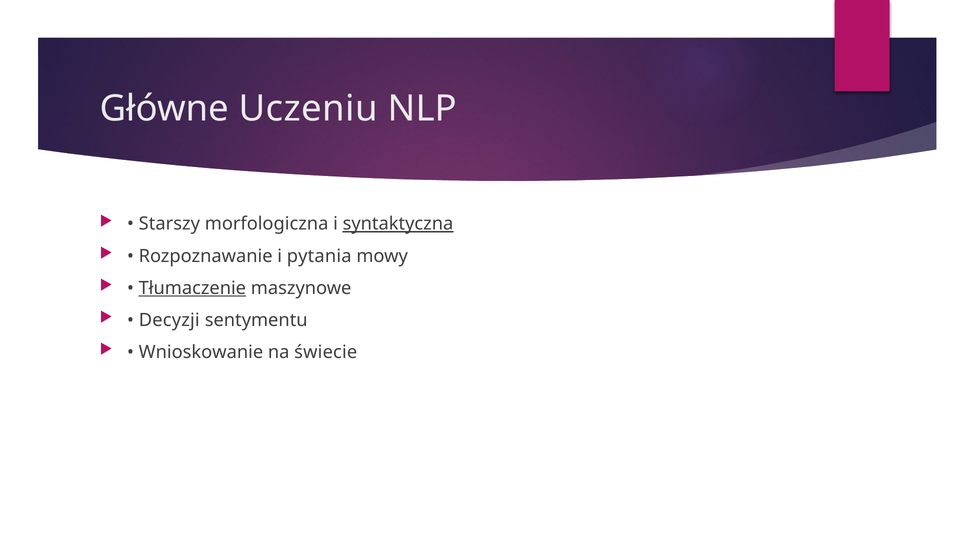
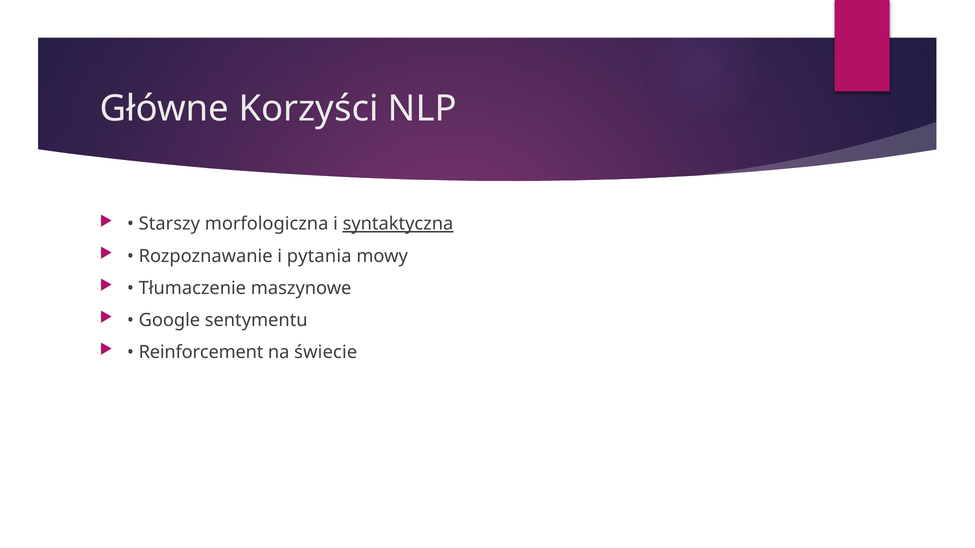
Uczeniu: Uczeniu -> Korzyści
Tłumaczenie underline: present -> none
Decyzji: Decyzji -> Google
Wnioskowanie: Wnioskowanie -> Reinforcement
